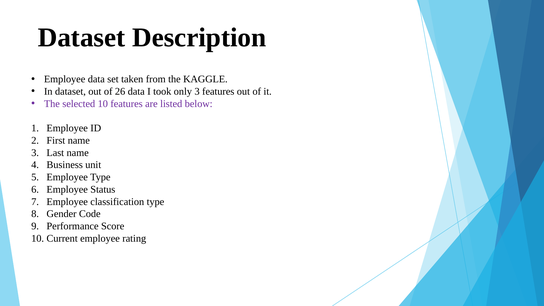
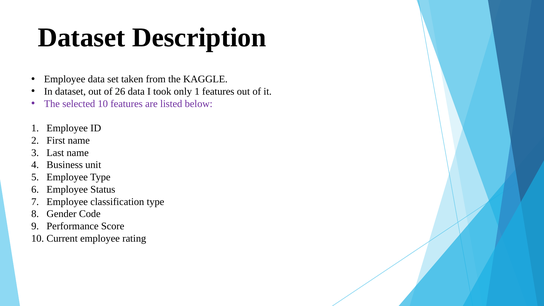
only 3: 3 -> 1
